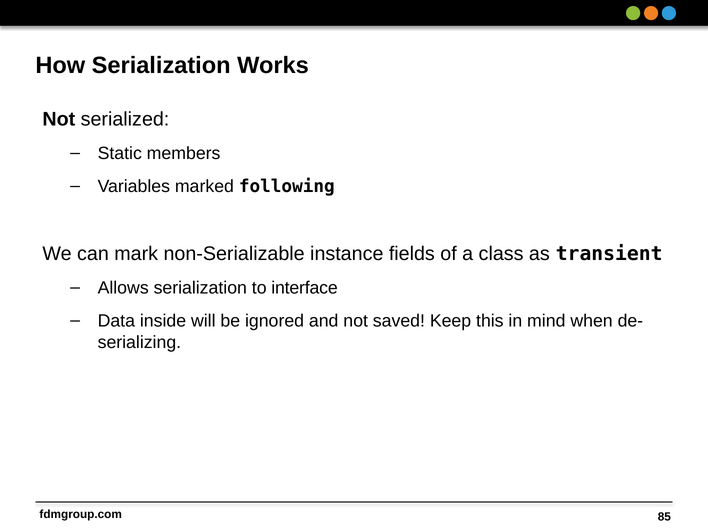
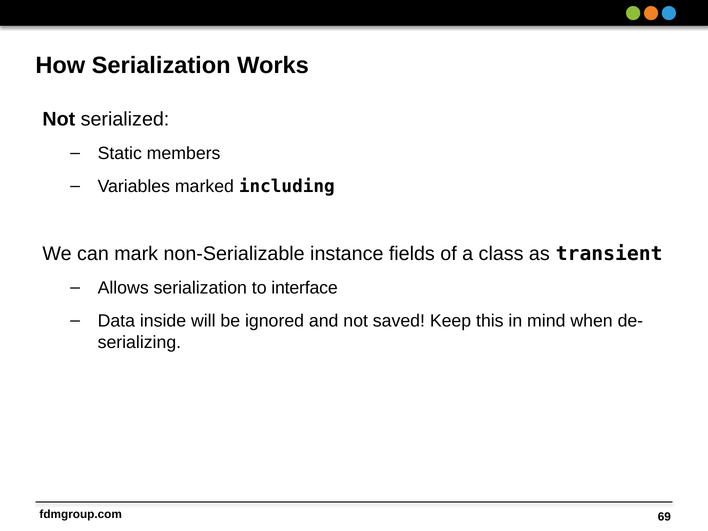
following: following -> including
85: 85 -> 69
